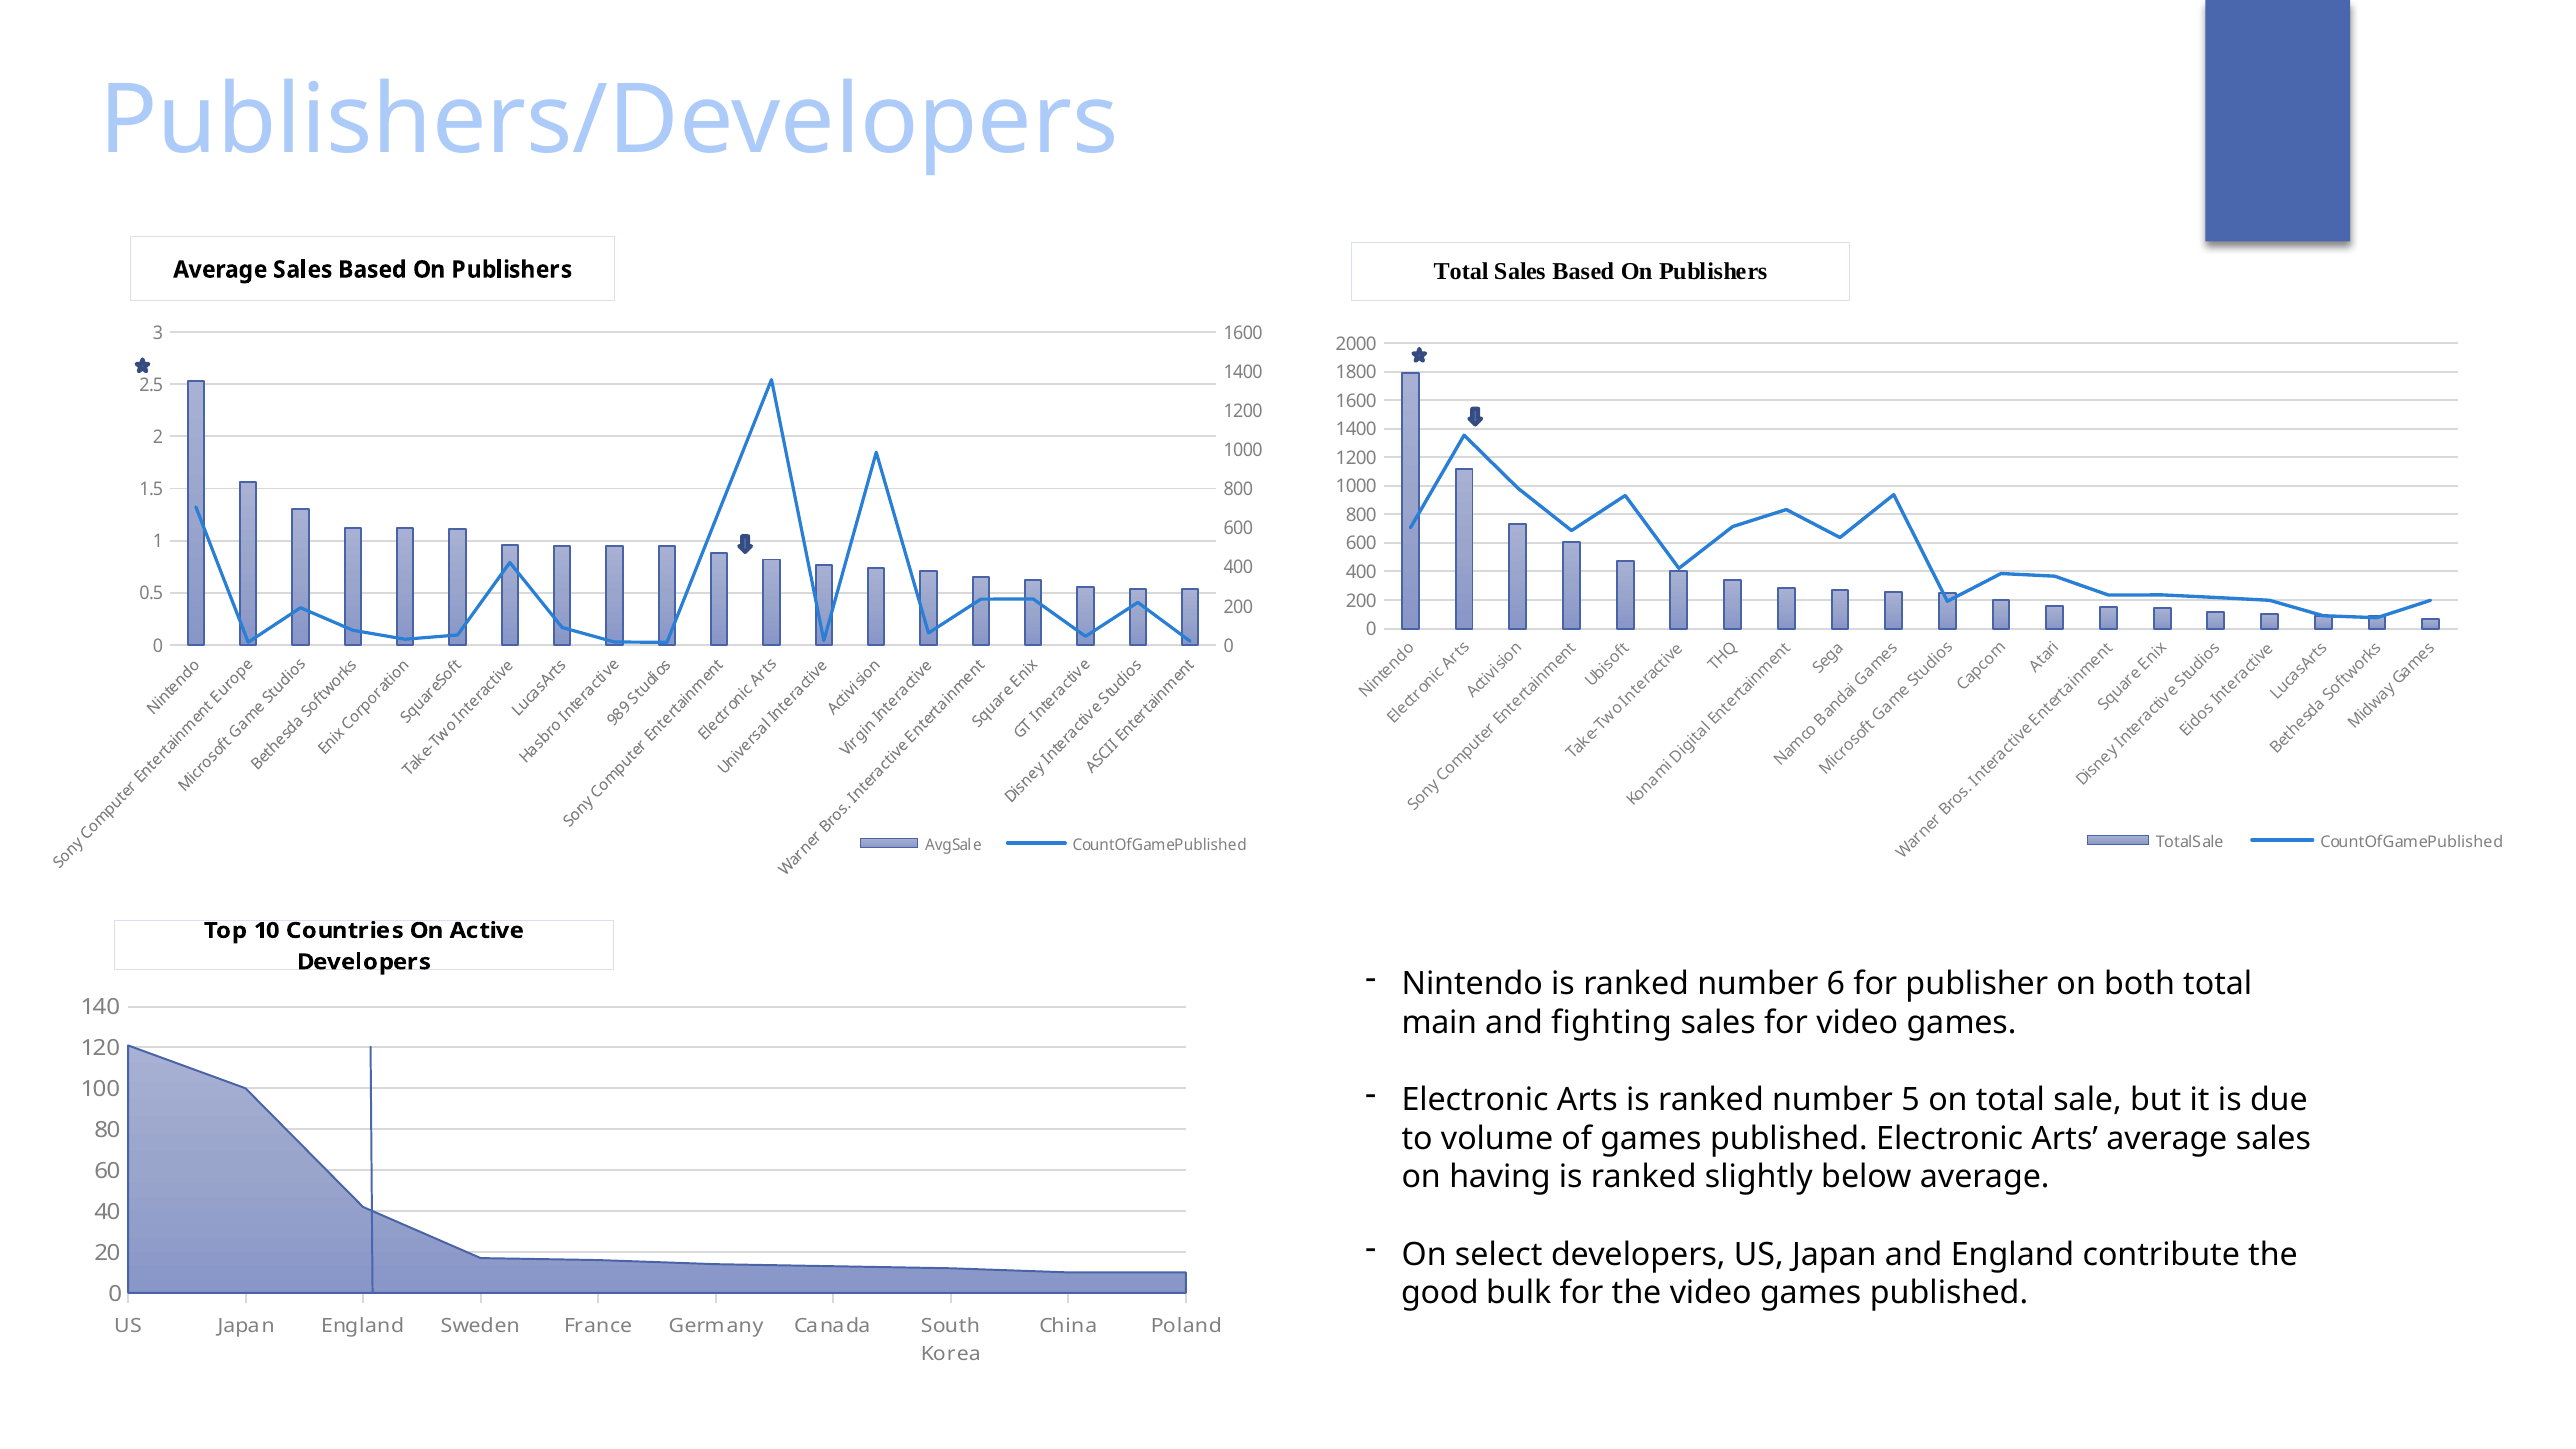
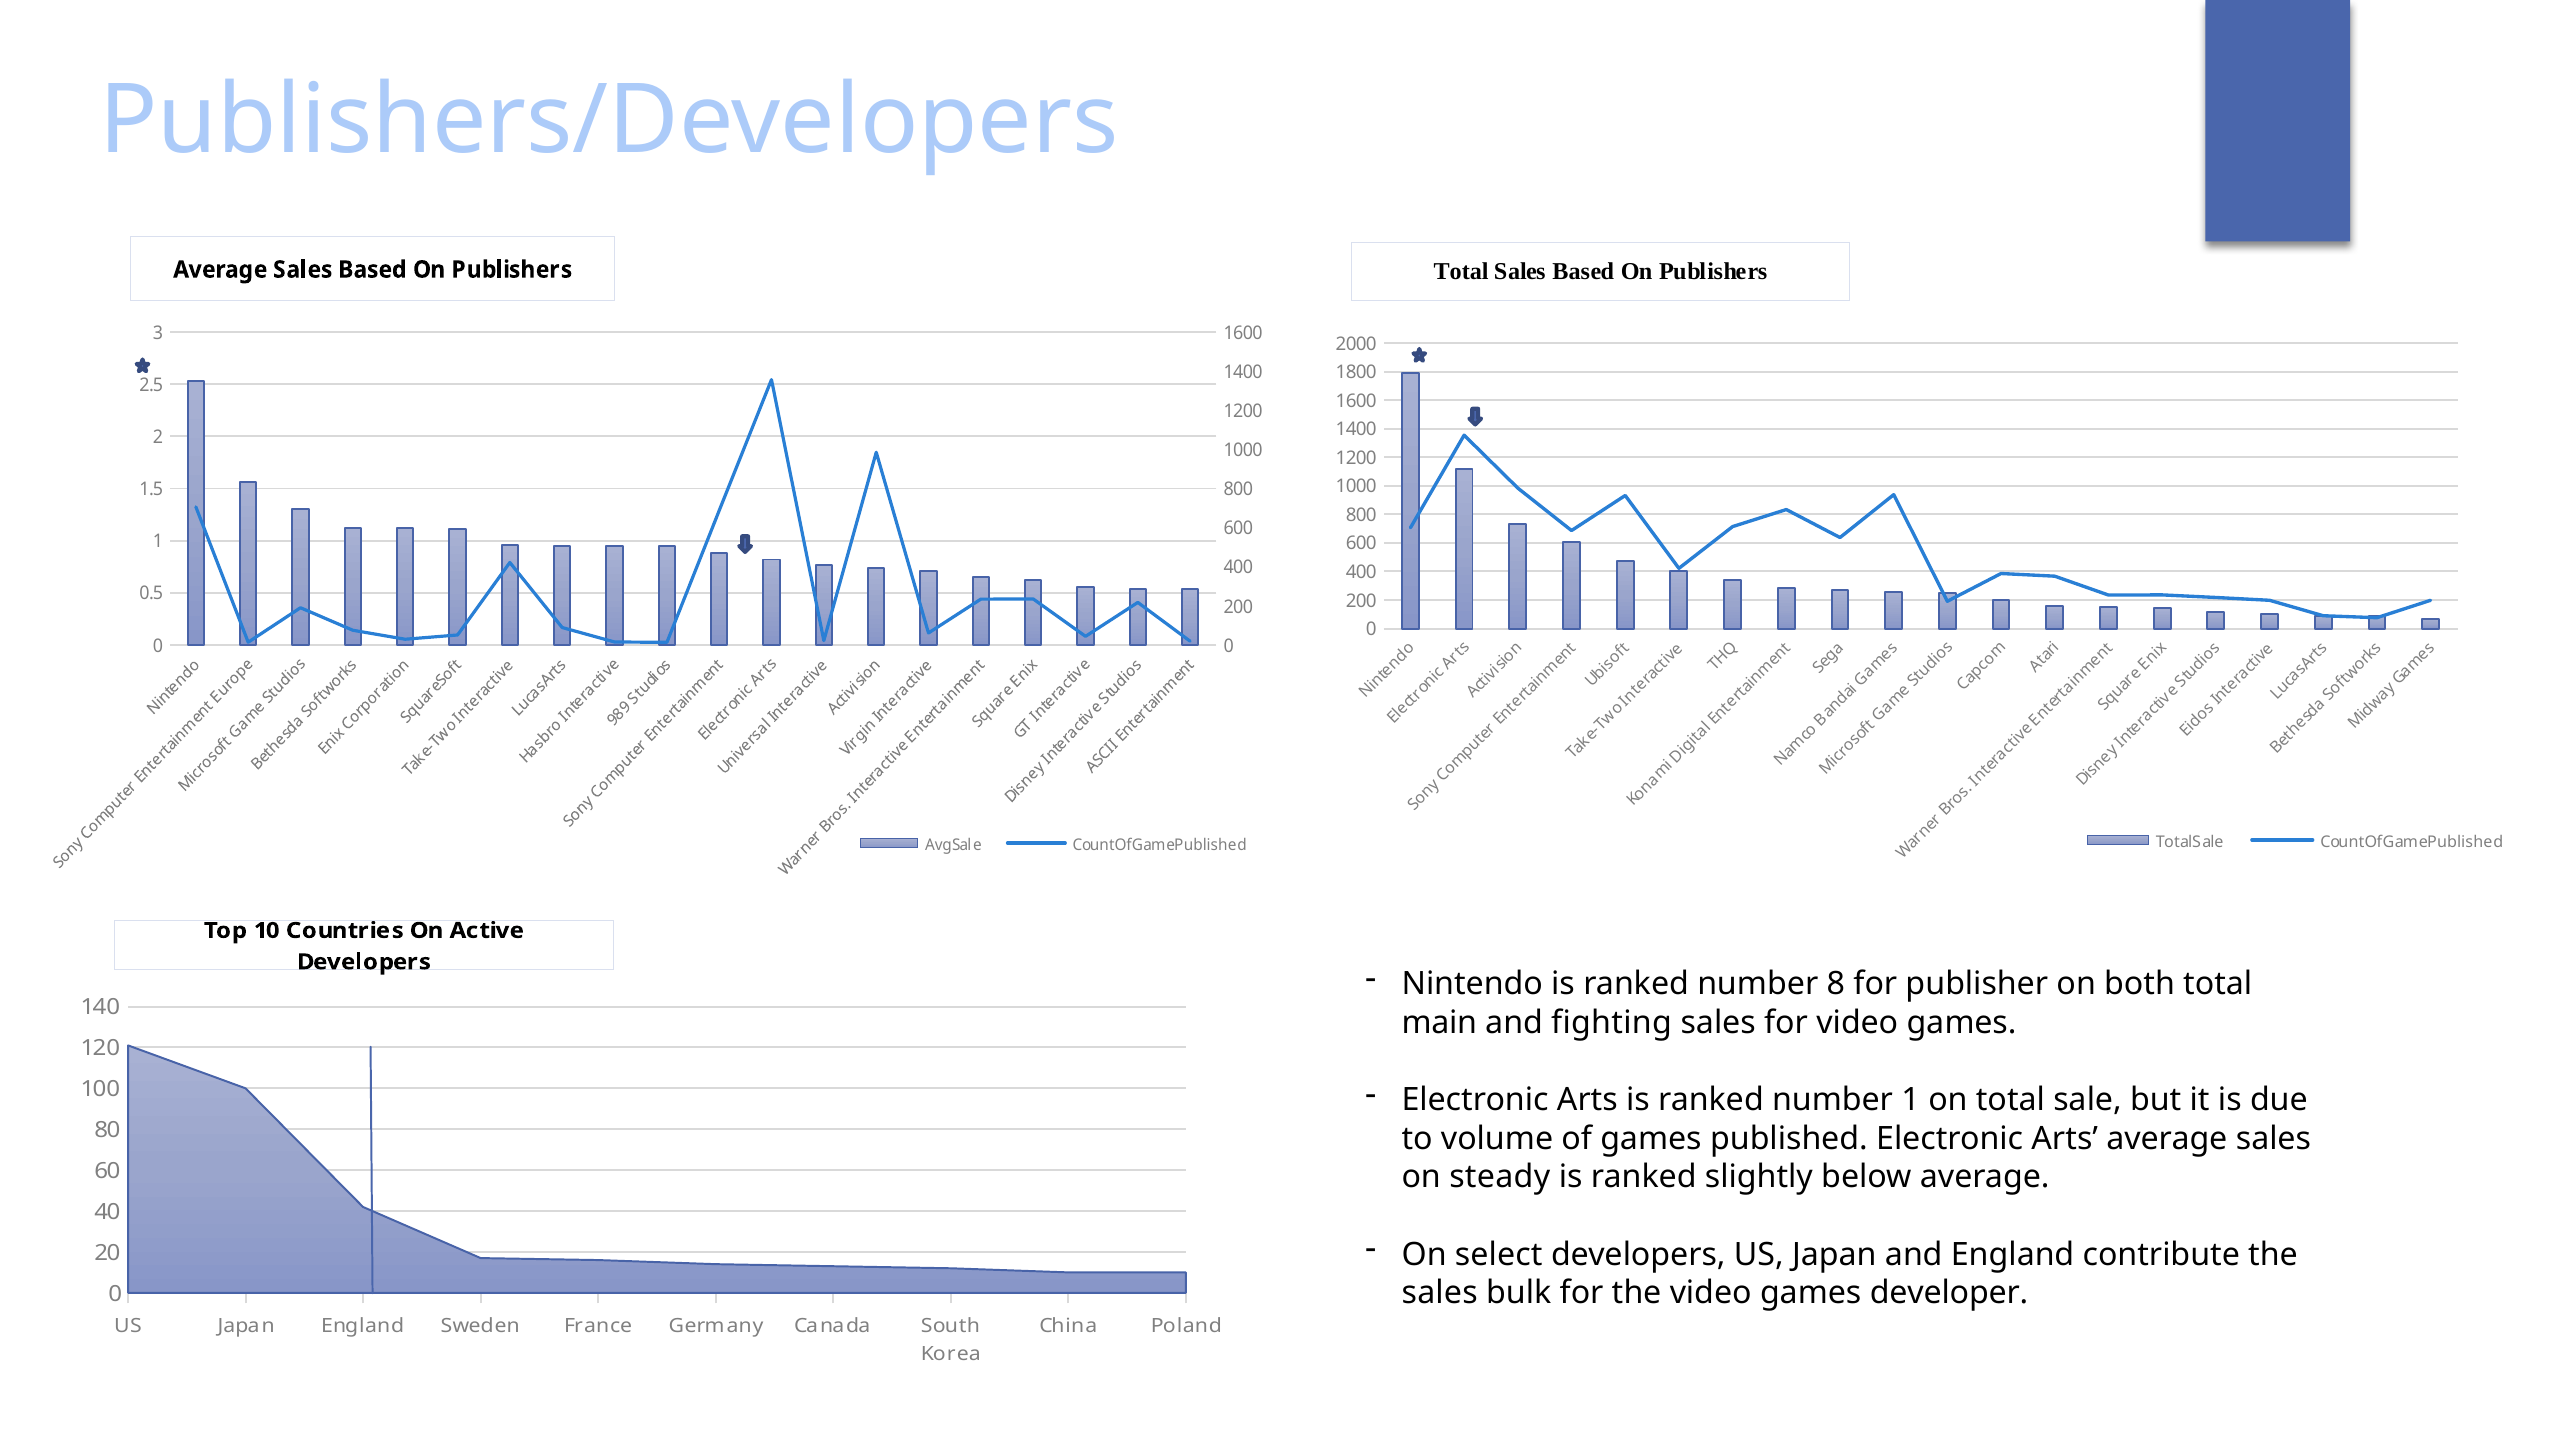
6: 6 -> 8
number 5: 5 -> 1
having: having -> steady
good at (1440, 1293): good -> sales
video games published: published -> developer
